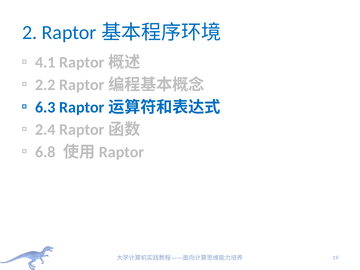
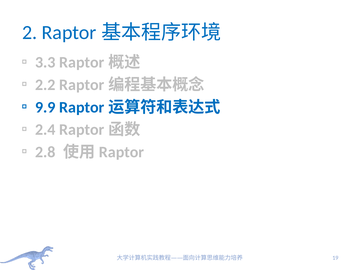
4.1: 4.1 -> 3.3
6.3: 6.3 -> 9.9
6.8: 6.8 -> 2.8
